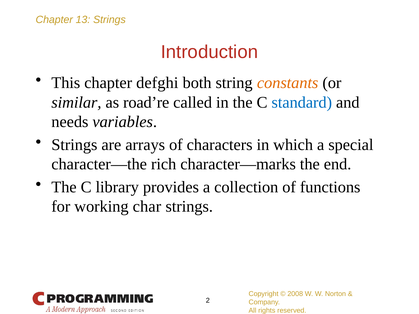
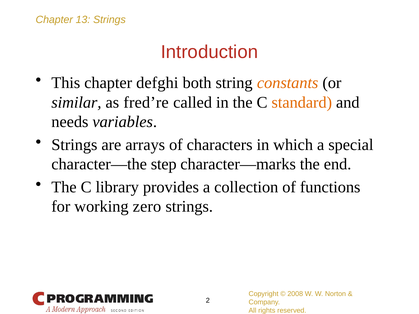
road’re: road’re -> fred’re
standard colour: blue -> orange
rich: rich -> step
char: char -> zero
